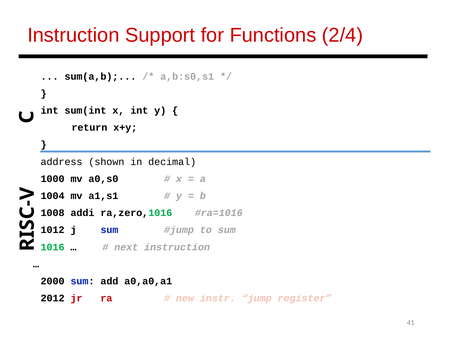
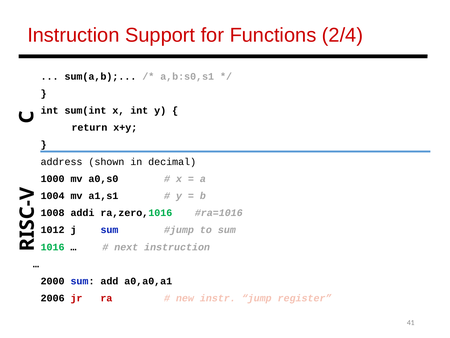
2012: 2012 -> 2006
